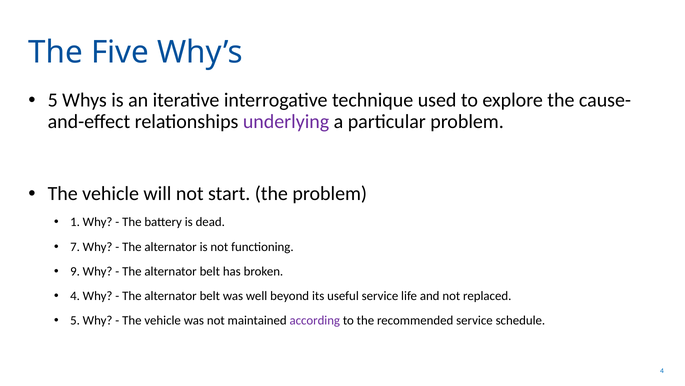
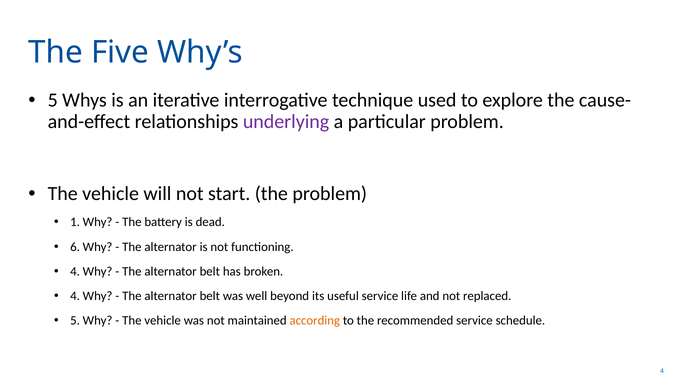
7: 7 -> 6
9 at (75, 271): 9 -> 4
according colour: purple -> orange
